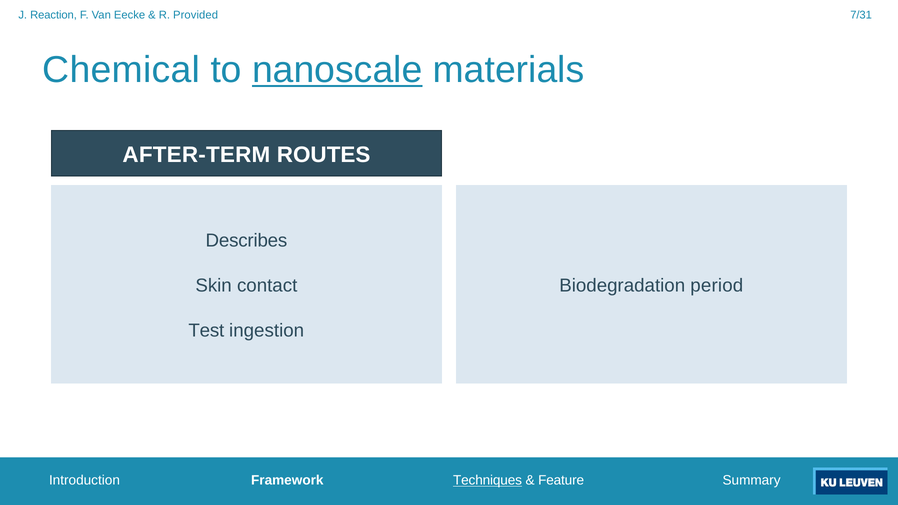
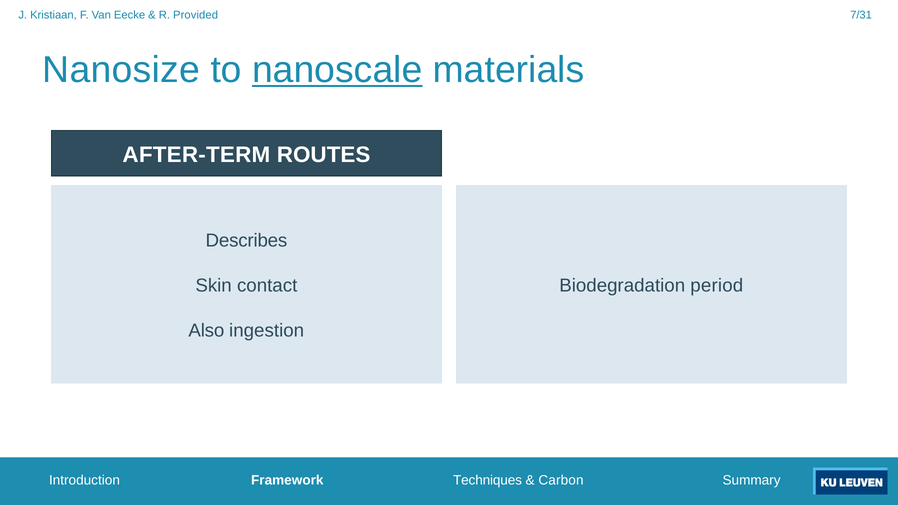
Reaction: Reaction -> Kristiaan
Chemical: Chemical -> Nanosize
Test: Test -> Also
Techniques underline: present -> none
Feature: Feature -> Carbon
